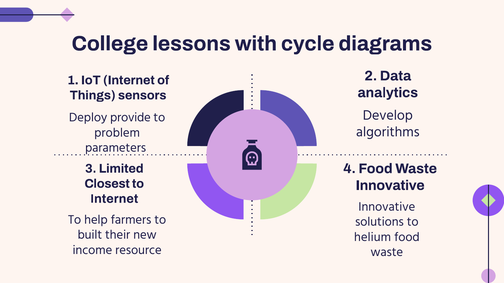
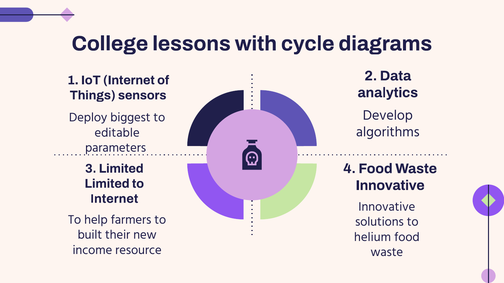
provide: provide -> biggest
problem: problem -> editable
Closest at (107, 184): Closest -> Limited
